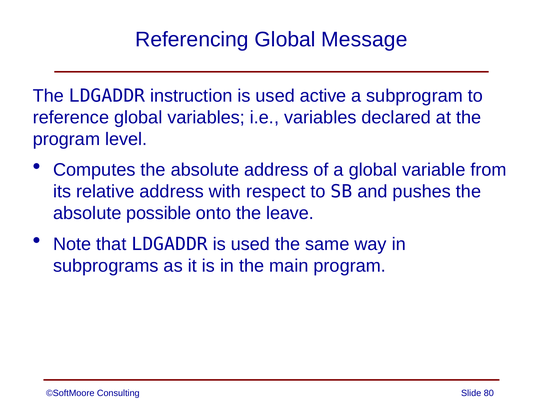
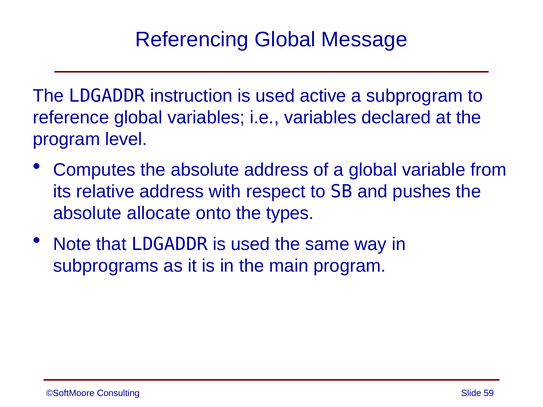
possible: possible -> allocate
leave: leave -> types
80: 80 -> 59
